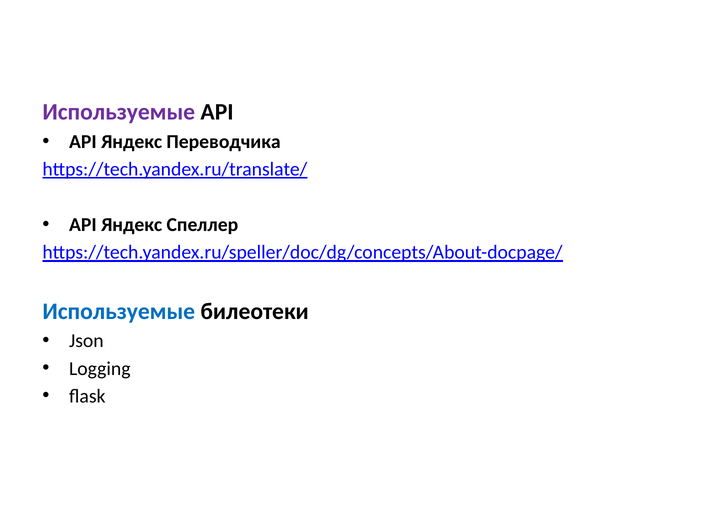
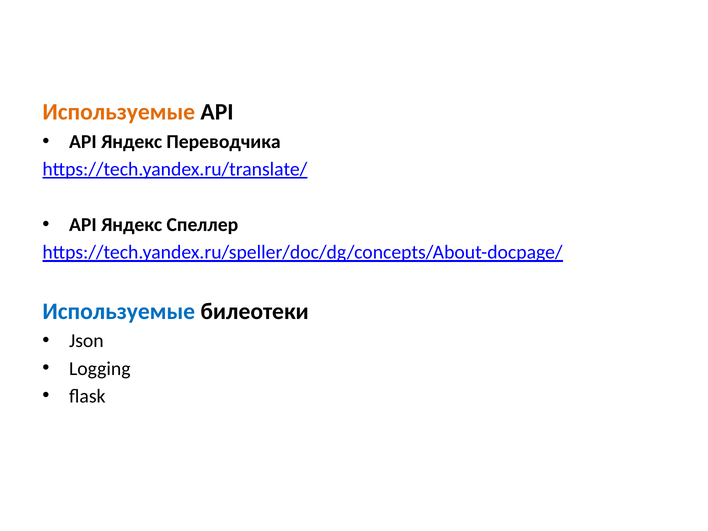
Используемые at (119, 112) colour: purple -> orange
